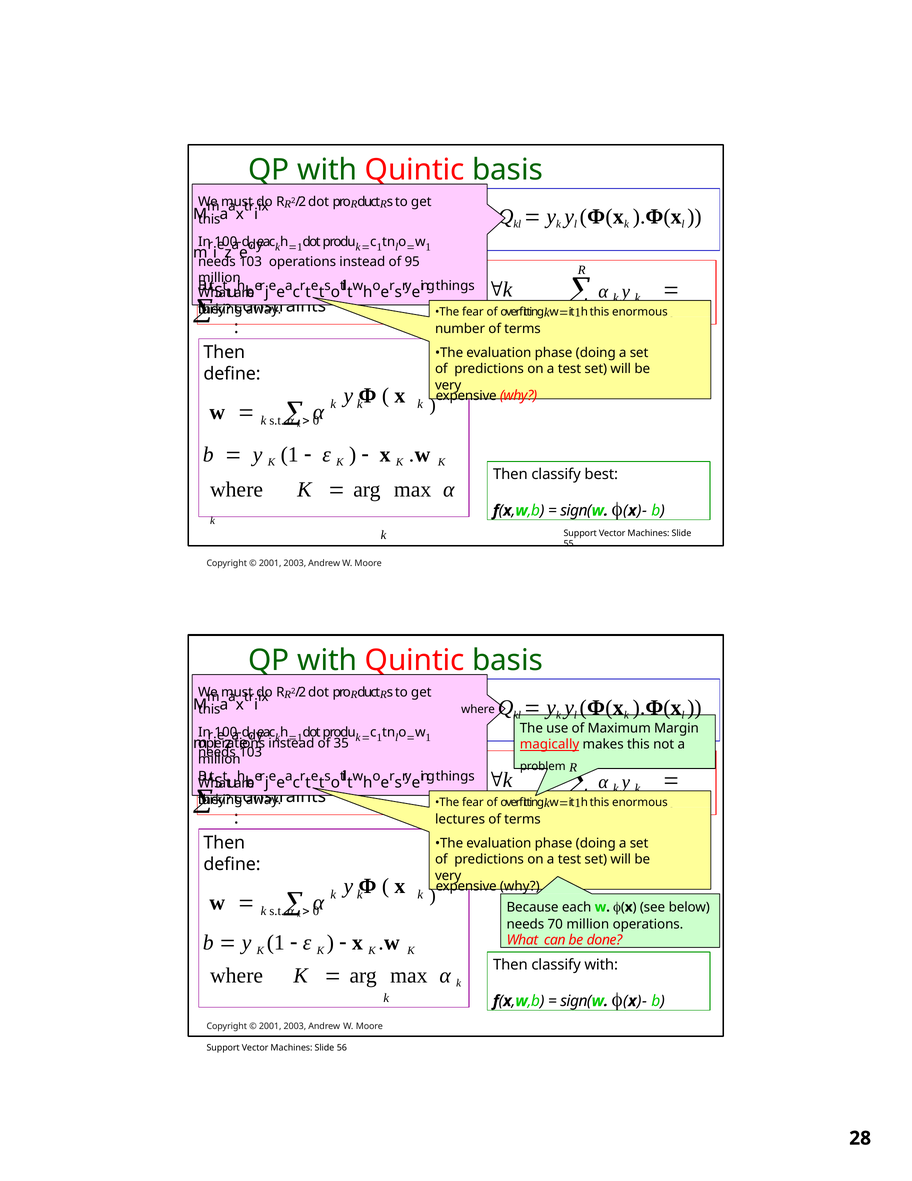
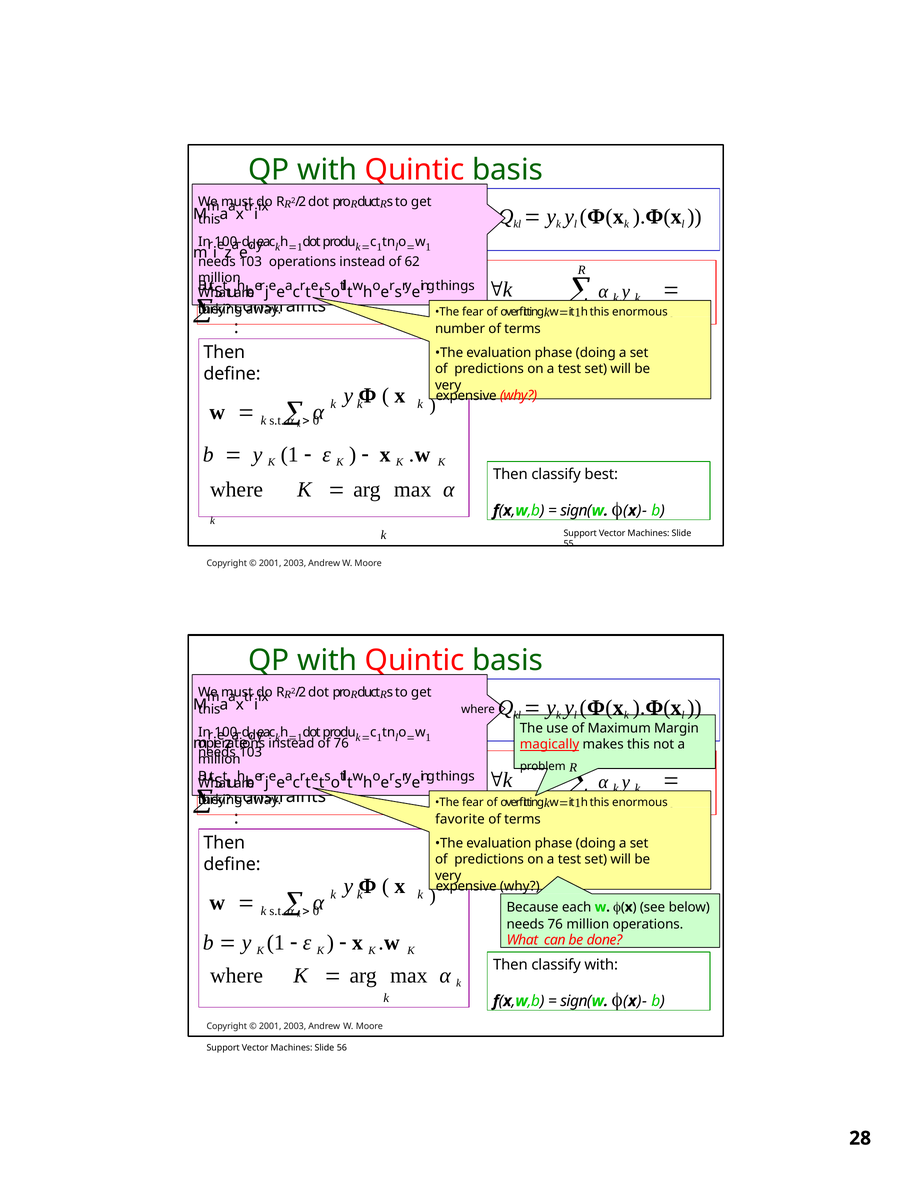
95: 95 -> 62
of 35: 35 -> 76
lectures: lectures -> favorite
needs 70: 70 -> 76
